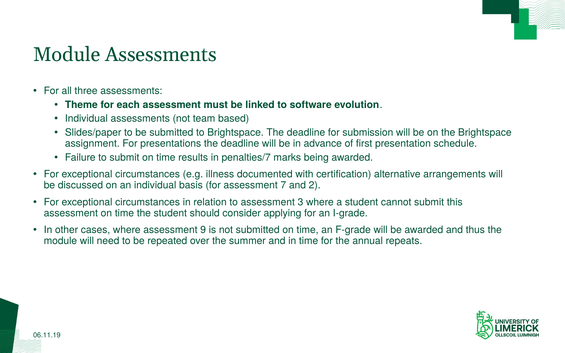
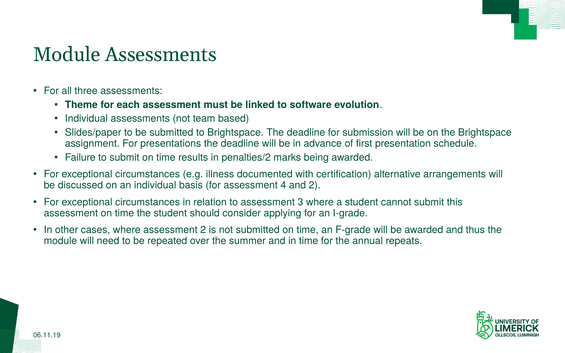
penalties/7: penalties/7 -> penalties/2
7: 7 -> 4
assessment 9: 9 -> 2
